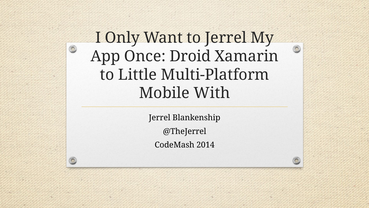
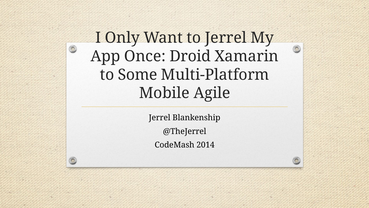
Little: Little -> Some
With: With -> Agile
